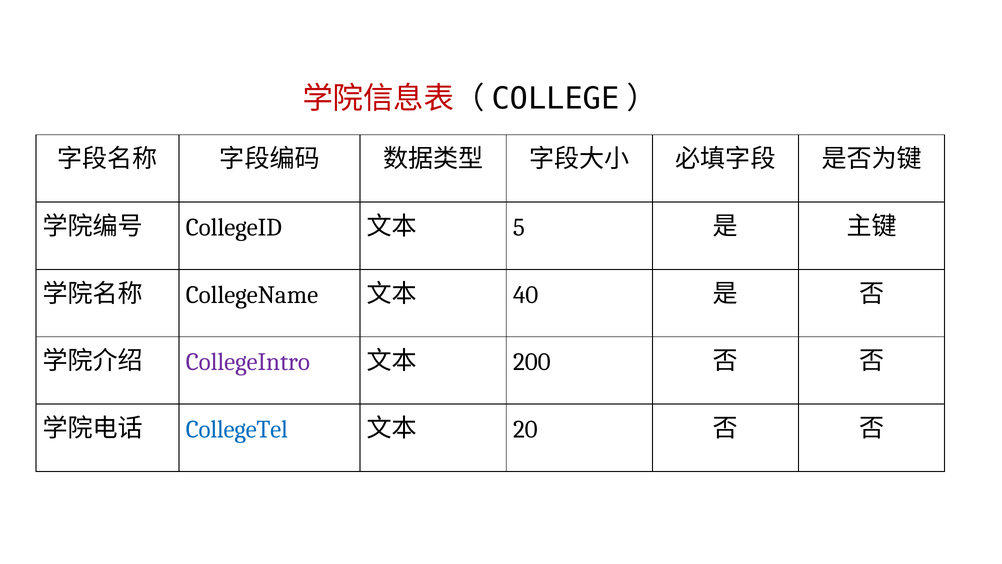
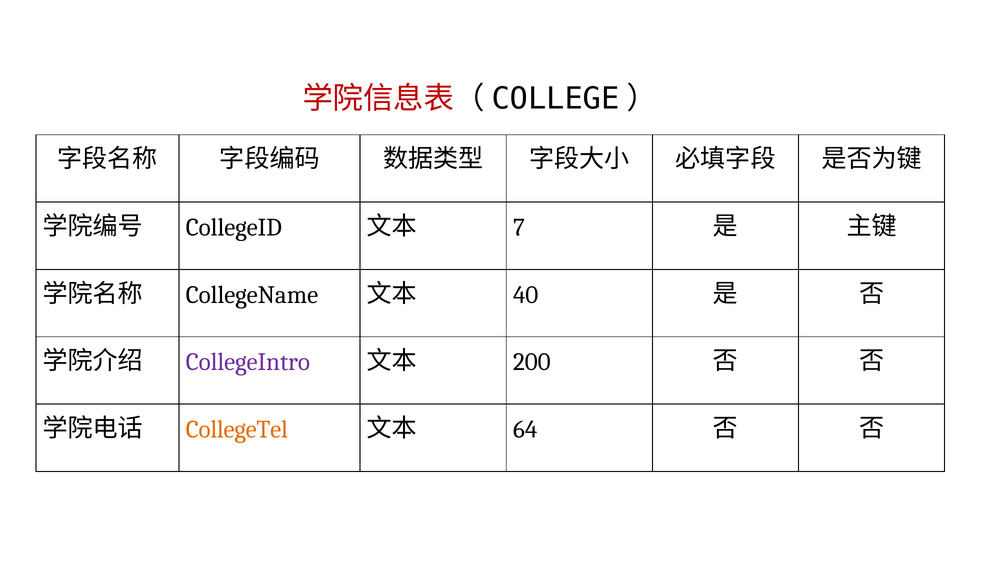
5: 5 -> 7
CollegeTel colour: blue -> orange
20: 20 -> 64
